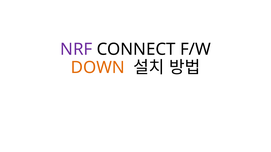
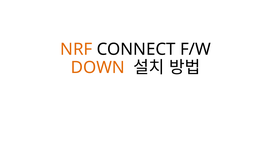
NRF colour: purple -> orange
